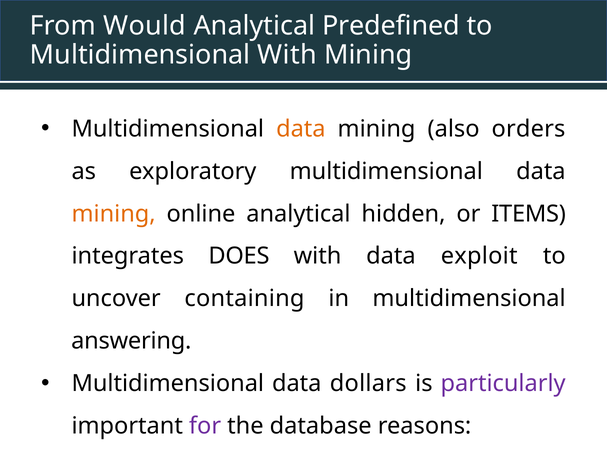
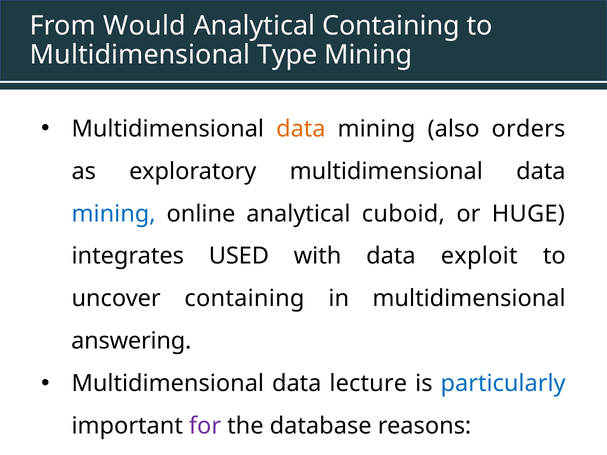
Analytical Predefined: Predefined -> Containing
Multidimensional With: With -> Type
mining at (114, 214) colour: orange -> blue
hidden: hidden -> cuboid
ITEMS: ITEMS -> HUGE
DOES: DOES -> USED
dollars: dollars -> lecture
particularly colour: purple -> blue
